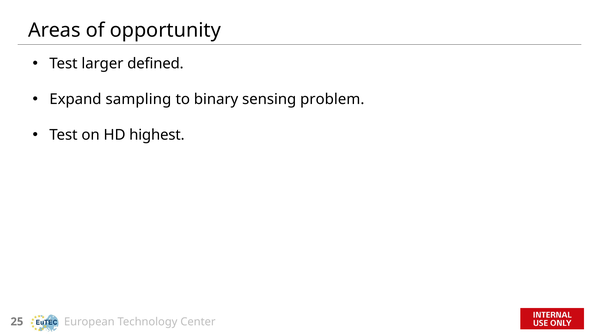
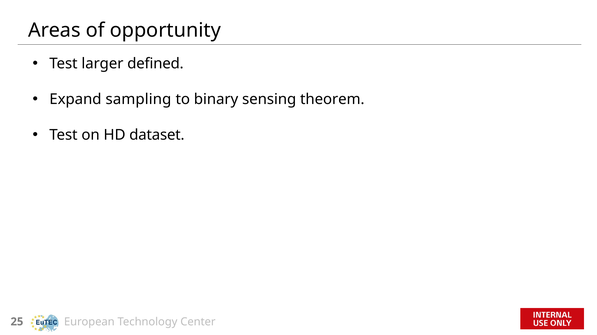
problem: problem -> theorem
highest: highest -> dataset
